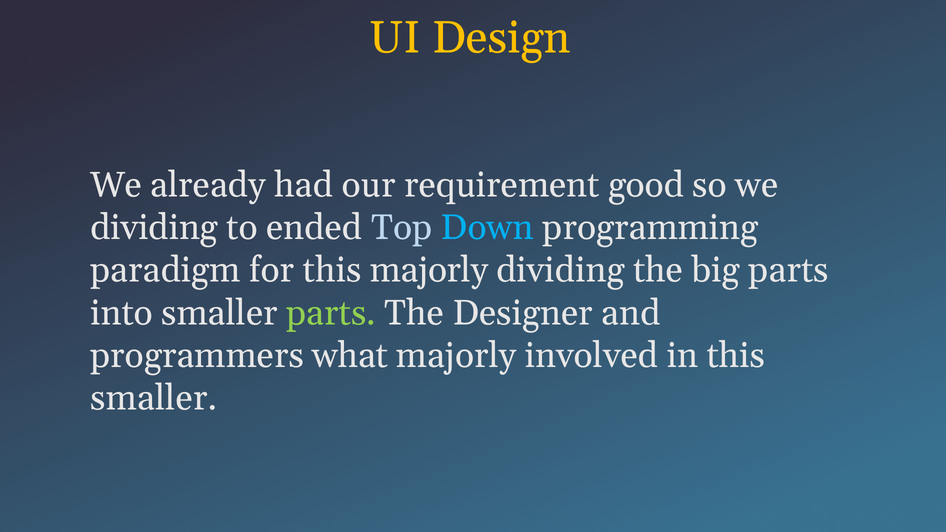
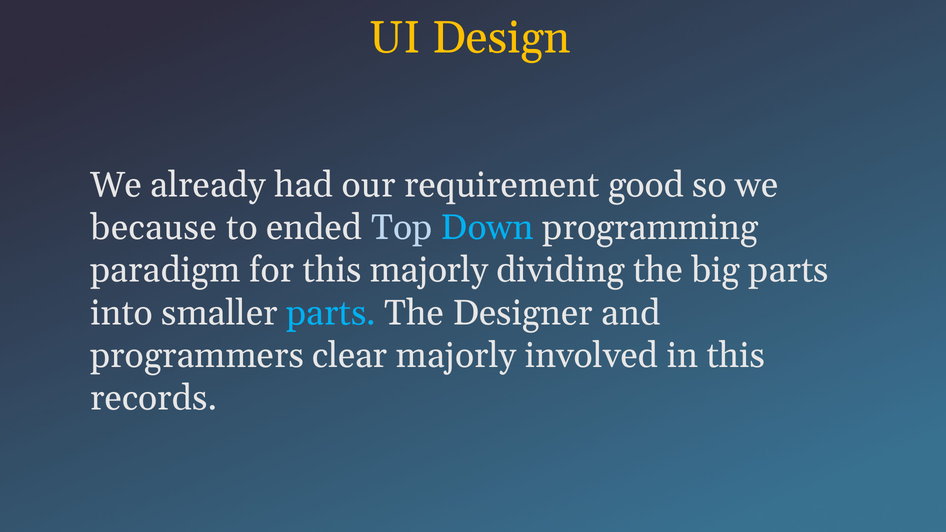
dividing at (154, 228): dividing -> because
parts at (331, 313) colour: light green -> light blue
what: what -> clear
smaller at (154, 398): smaller -> records
